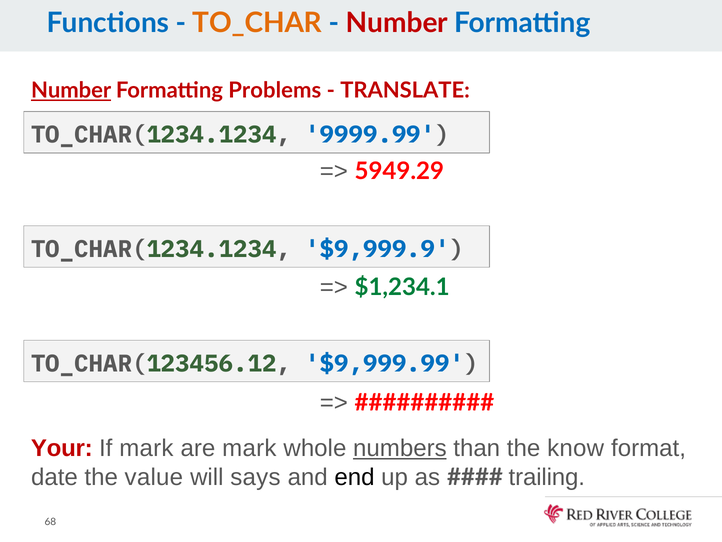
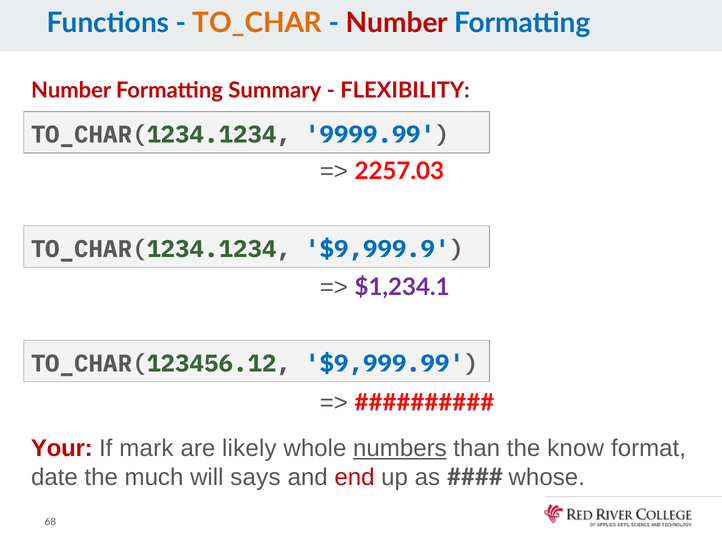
Number at (71, 91) underline: present -> none
Problems: Problems -> Summary
TRANSLATE: TRANSLATE -> FLEXIBILITY
5949.29: 5949.29 -> 2257.03
$1,234.1 colour: green -> purple
are mark: mark -> likely
value: value -> much
end colour: black -> red
trailing: trailing -> whose
